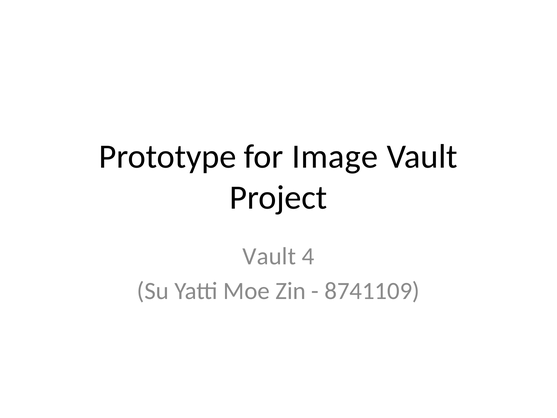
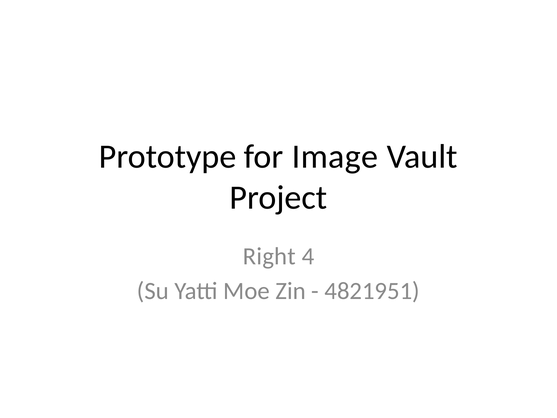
Vault at (269, 256): Vault -> Right
8741109: 8741109 -> 4821951
